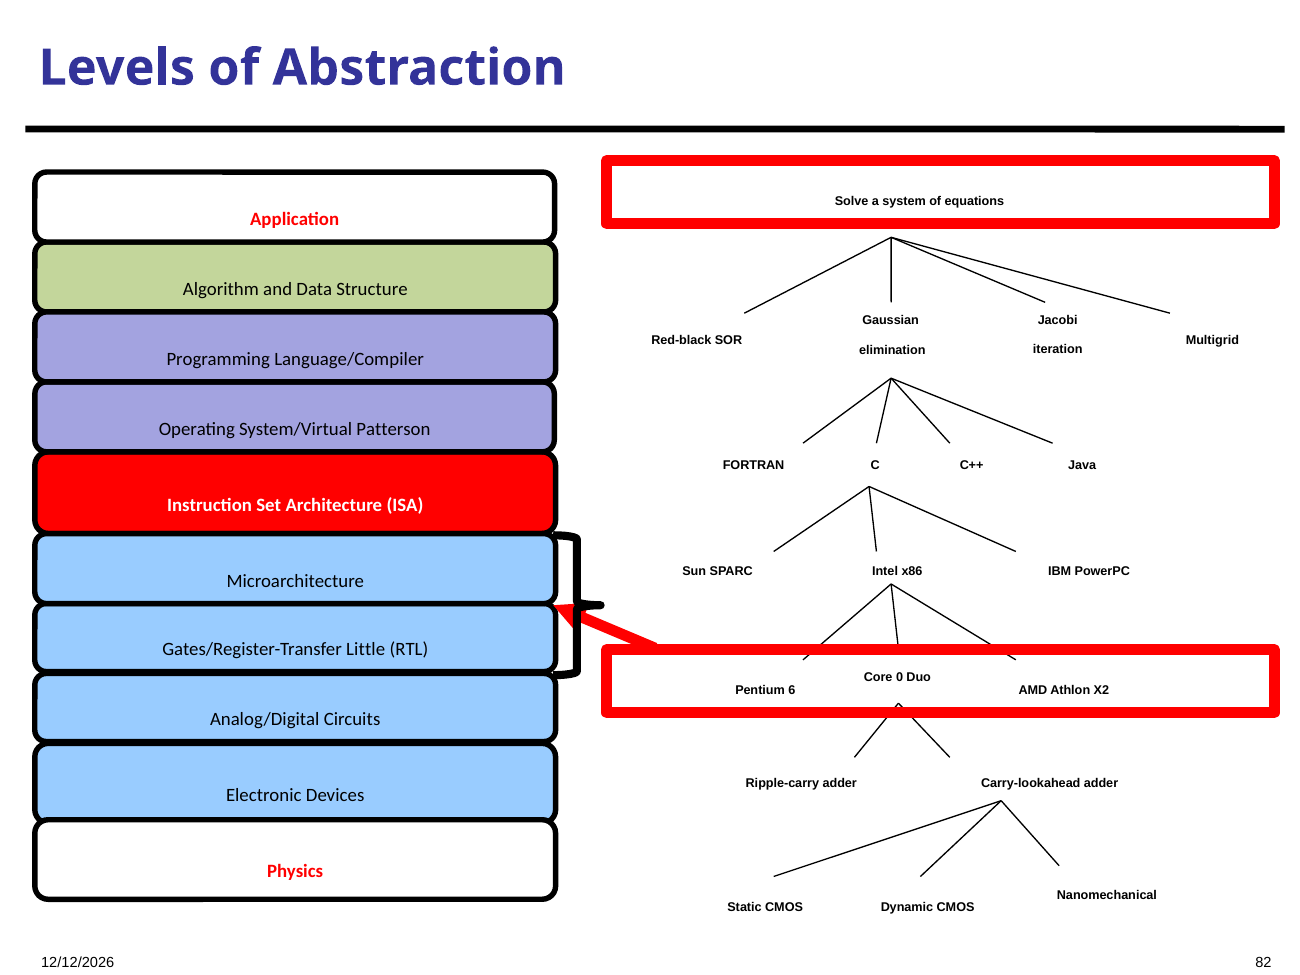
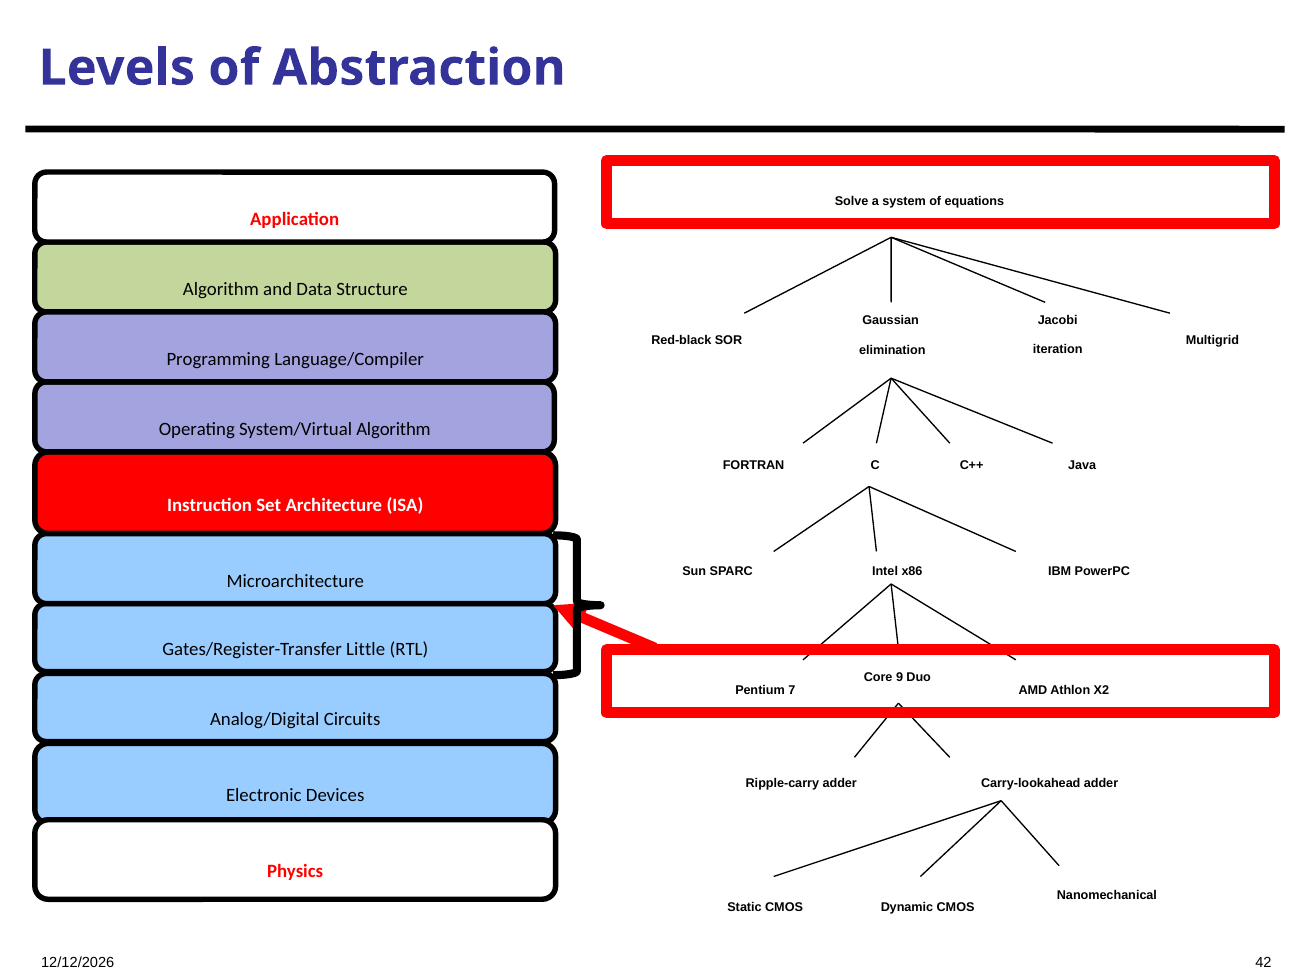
System/Virtual Patterson: Patterson -> Algorithm
0: 0 -> 9
6: 6 -> 7
82: 82 -> 42
